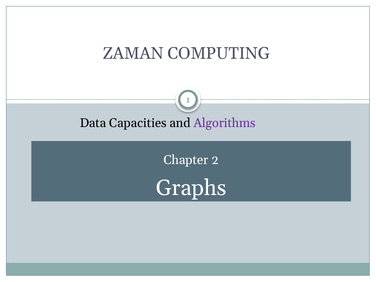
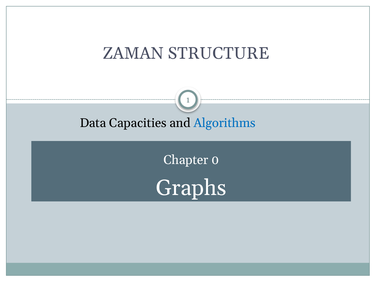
COMPUTING: COMPUTING -> STRUCTURE
Algorithms colour: purple -> blue
2: 2 -> 0
